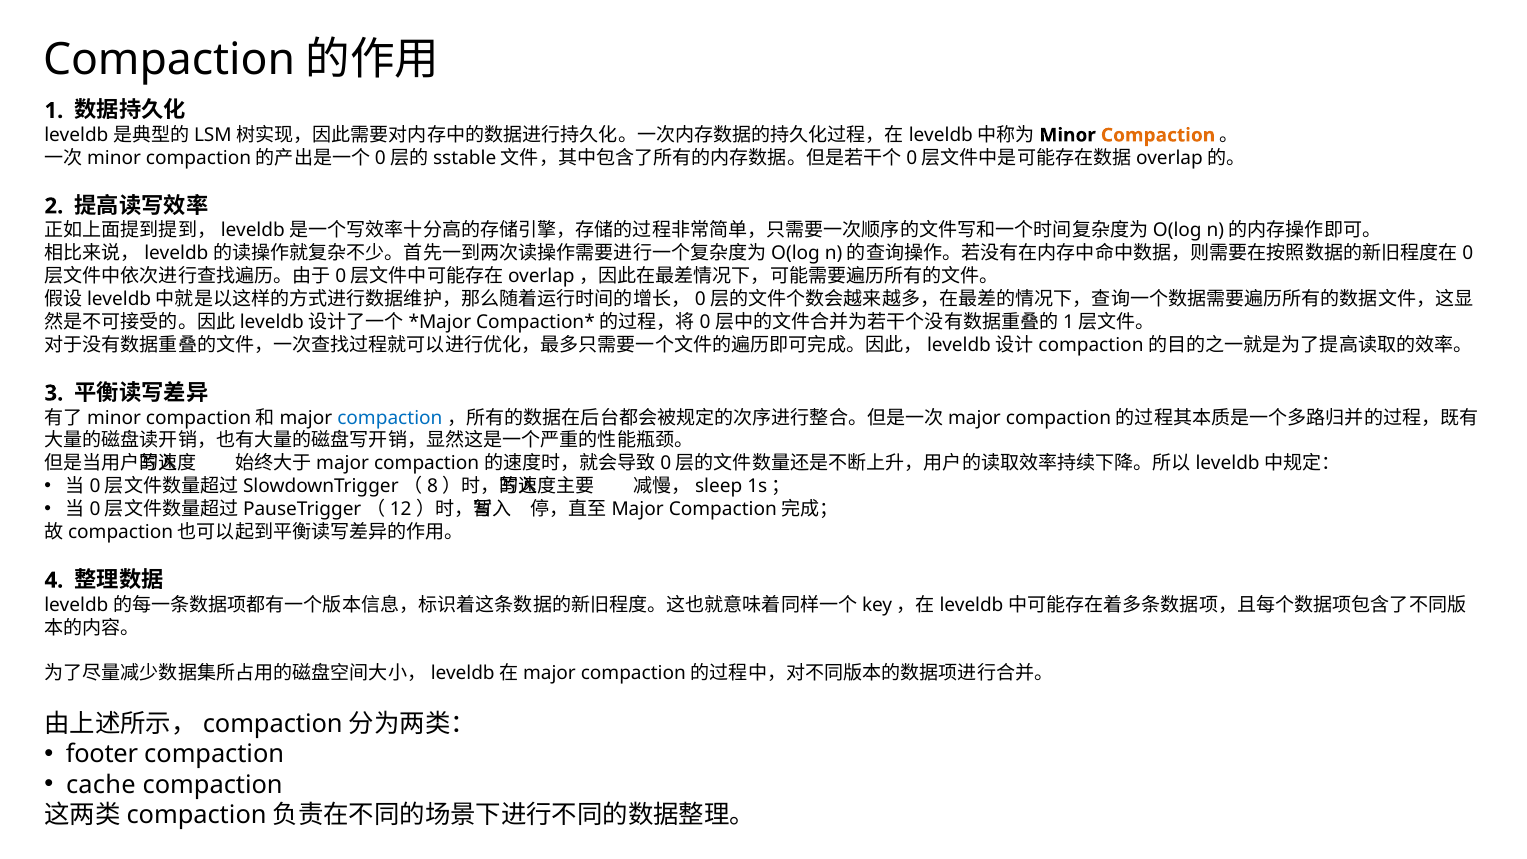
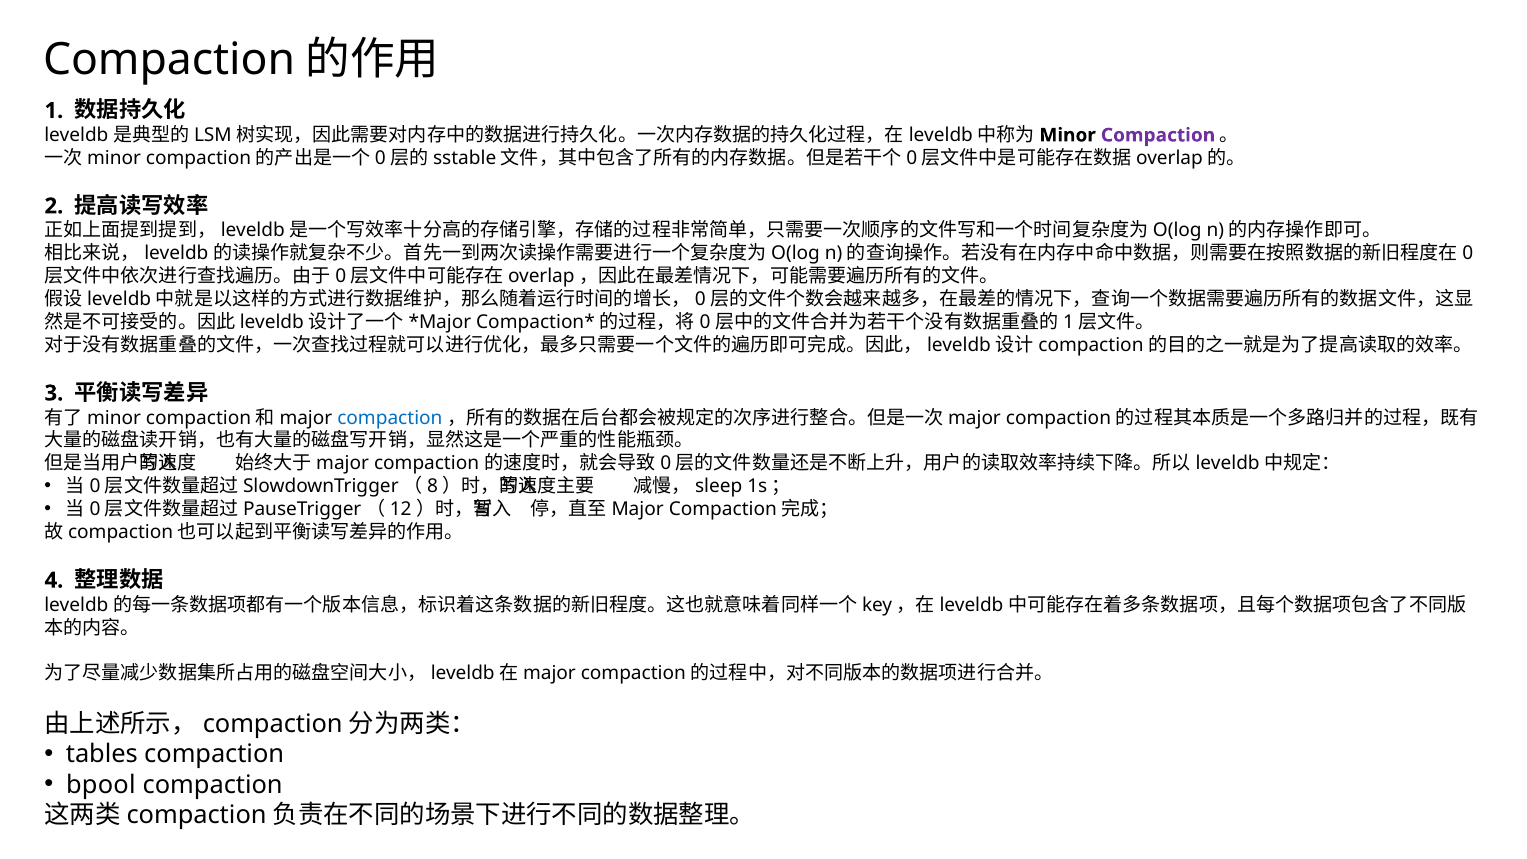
Compaction at (1158, 135) colour: orange -> purple
footer: footer -> tables
cache: cache -> bpool
